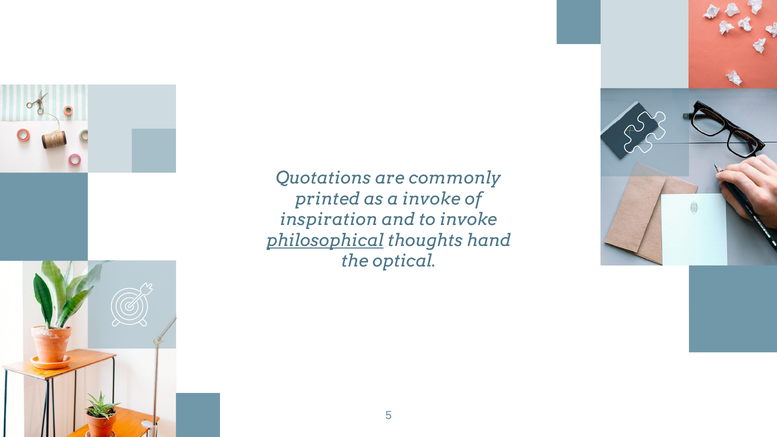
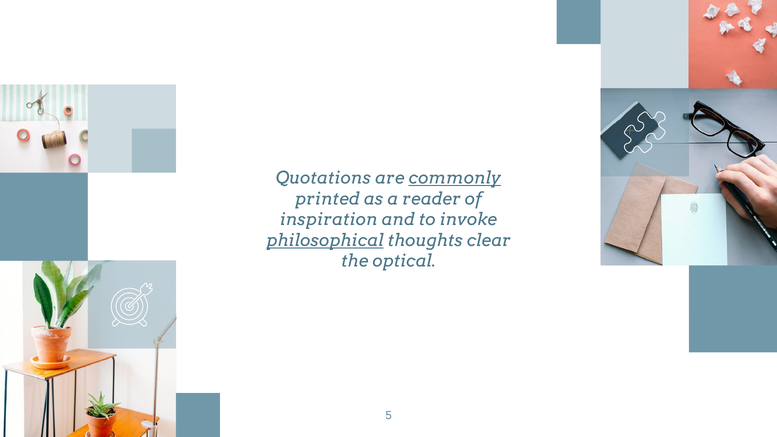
commonly underline: none -> present
a invoke: invoke -> reader
hand: hand -> clear
